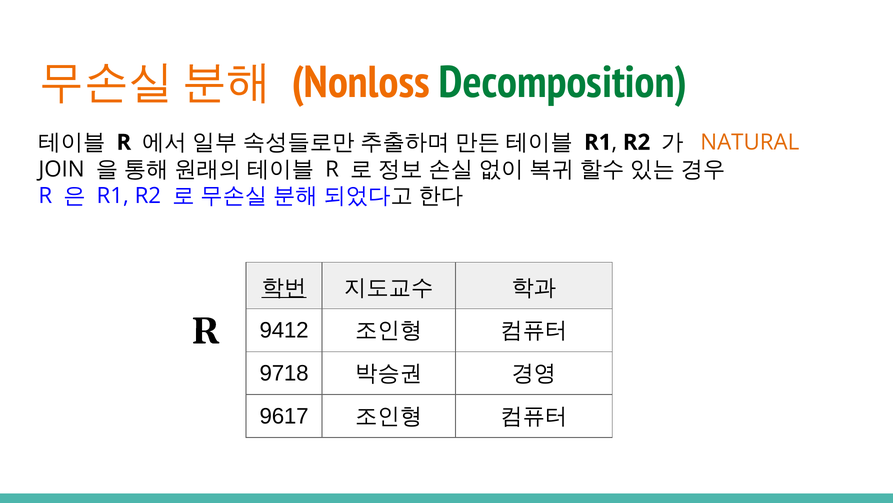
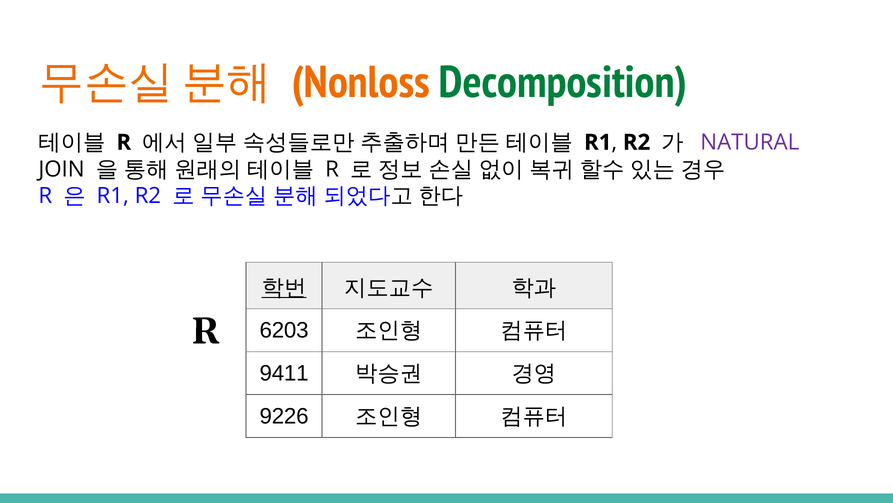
NATURAL colour: orange -> purple
9412: 9412 -> 6203
9718: 9718 -> 9411
9617: 9617 -> 9226
